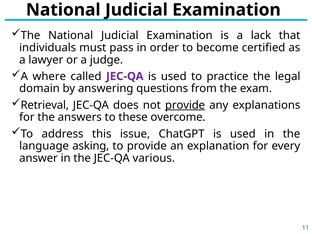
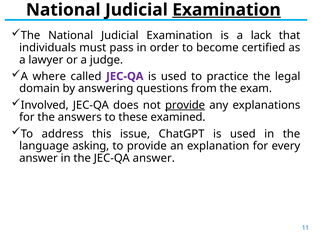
Examination at (227, 10) underline: none -> present
Retrieval: Retrieval -> Involved
overcome: overcome -> examined
JEC-QA various: various -> answer
